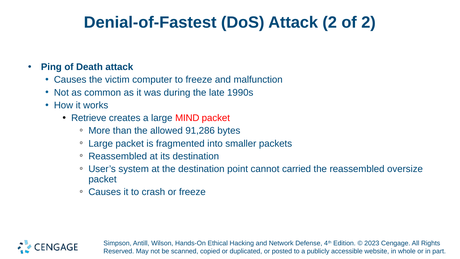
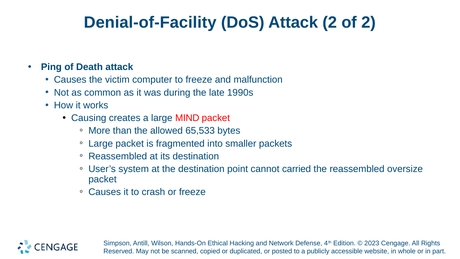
Denial-of-Fastest: Denial-of-Fastest -> Denial-of-Facility
Retrieve: Retrieve -> Causing
91,286: 91,286 -> 65,533
